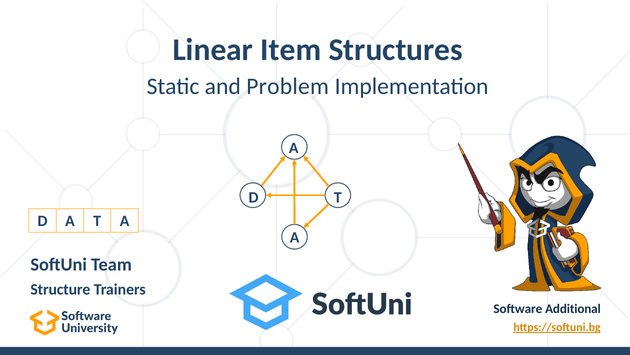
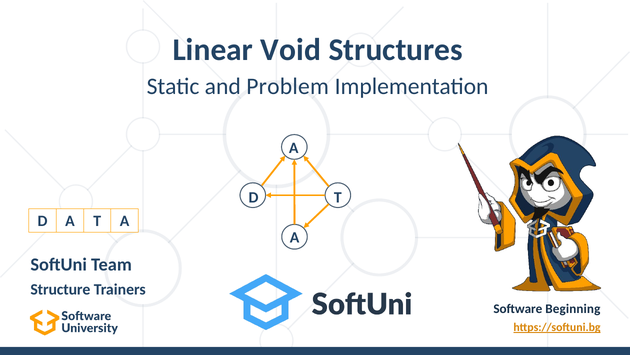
Item: Item -> Void
Additional: Additional -> Beginning
